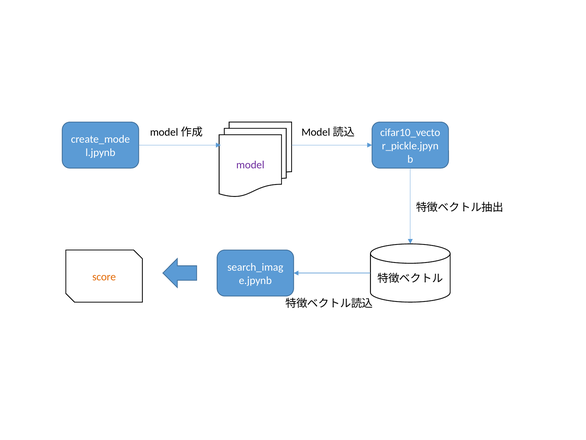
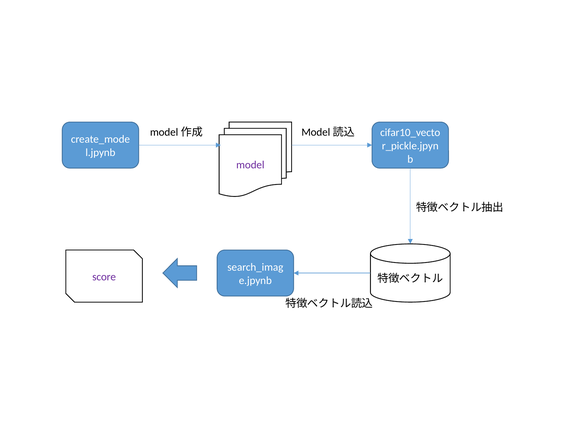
score colour: orange -> purple
